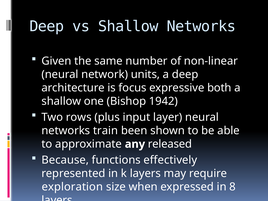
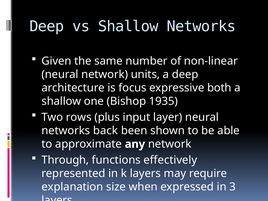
1942: 1942 -> 1935
train: train -> back
any released: released -> network
Because: Because -> Through
exploration: exploration -> explanation
8: 8 -> 3
